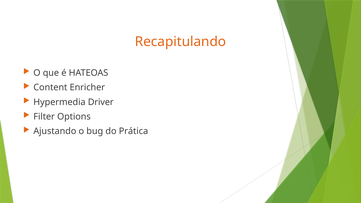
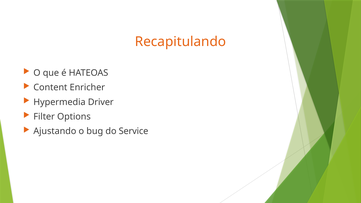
Prática: Prática -> Service
